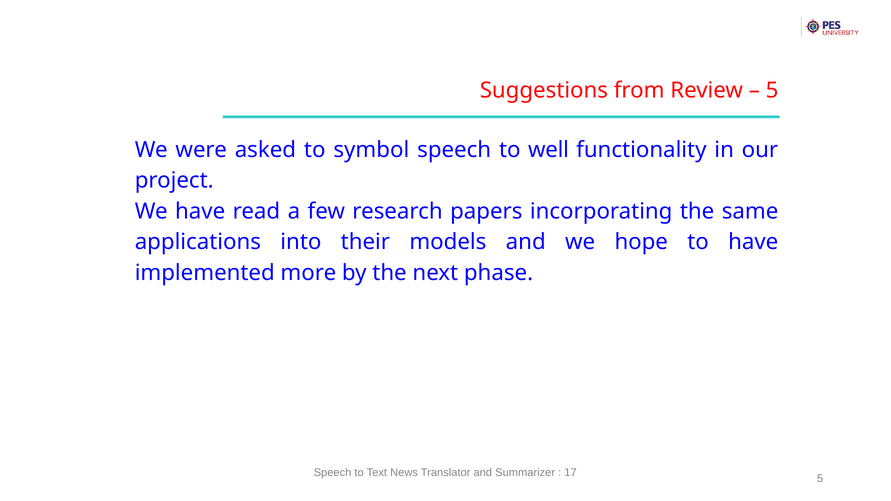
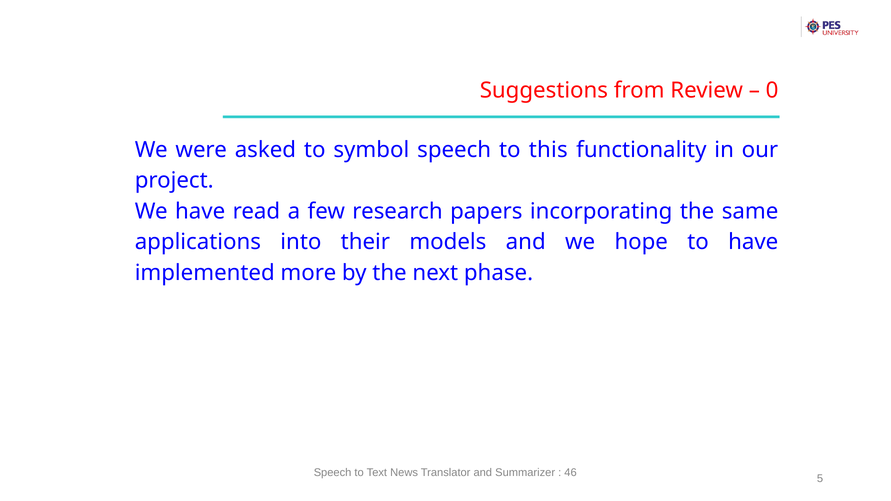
5 at (772, 91): 5 -> 0
well: well -> this
17: 17 -> 46
